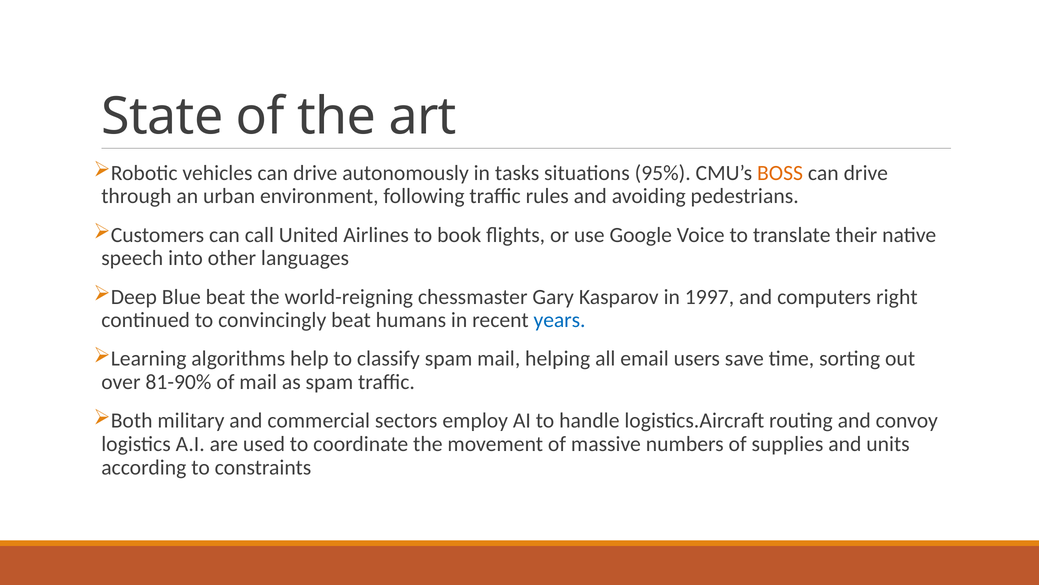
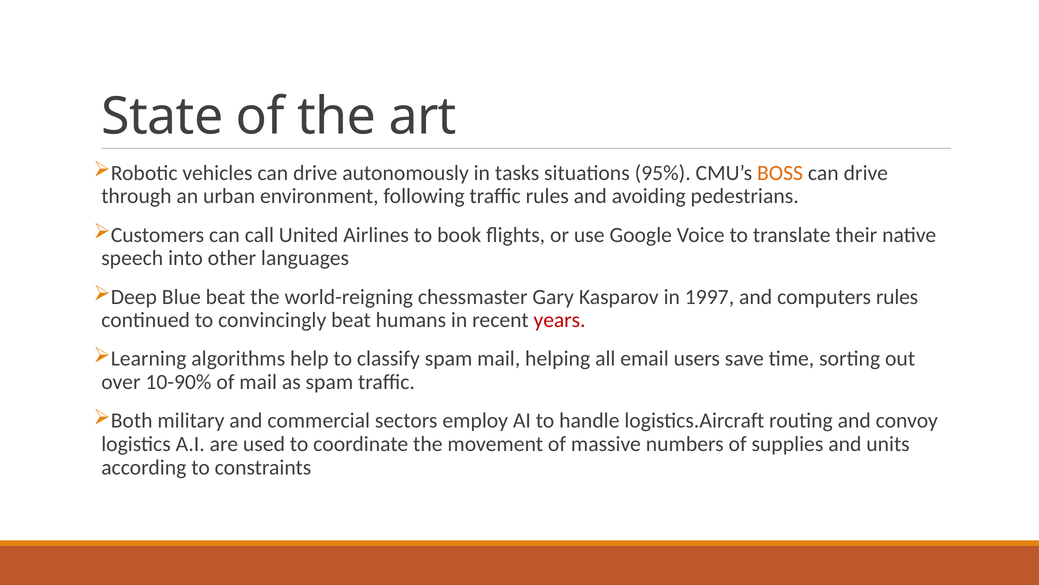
computers right: right -> rules
years colour: blue -> red
81-90%: 81-90% -> 10-90%
